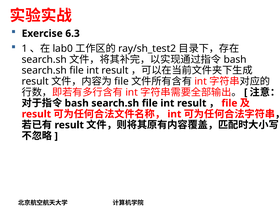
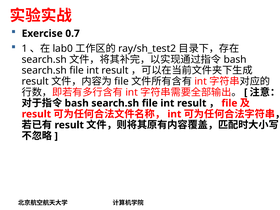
6.3: 6.3 -> 0.7
